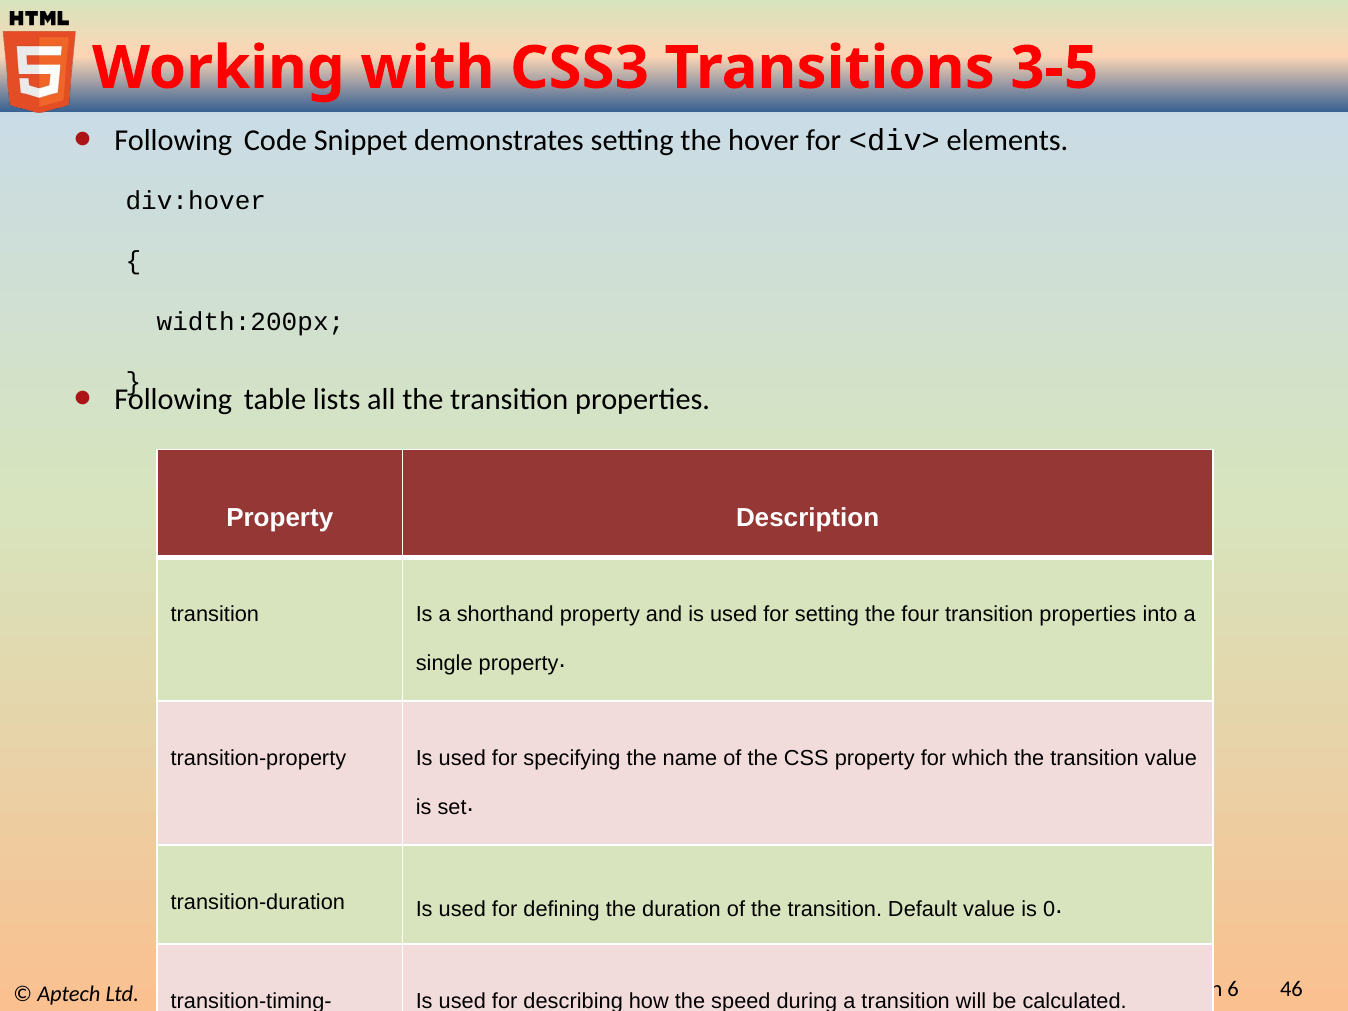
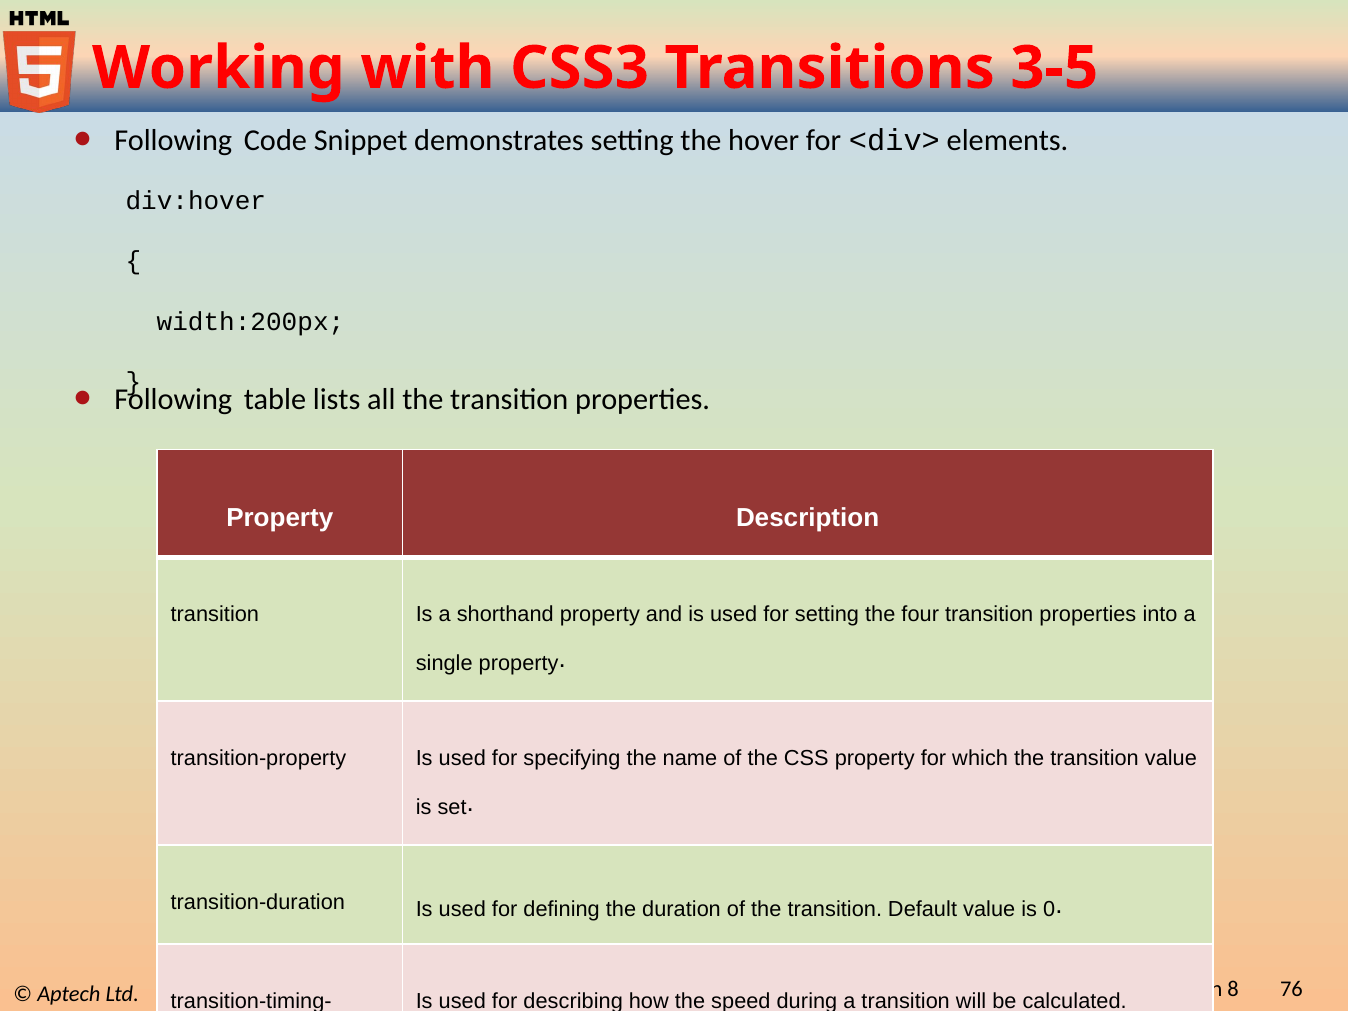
6: 6 -> 8
46: 46 -> 76
